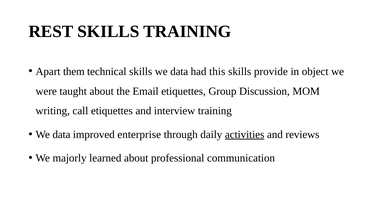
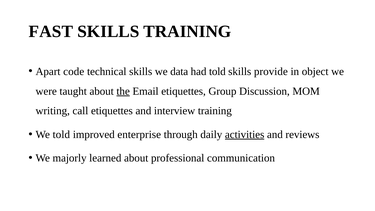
REST: REST -> FAST
them: them -> code
had this: this -> told
the underline: none -> present
data at (61, 134): data -> told
